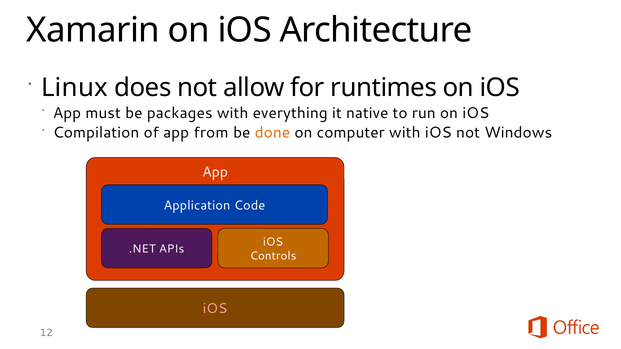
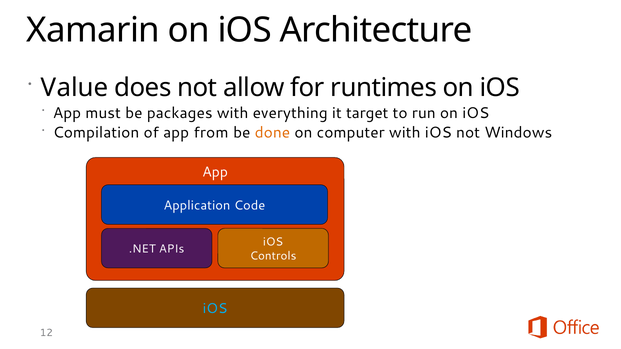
Linux: Linux -> Value
native: native -> target
iOS at (215, 309) colour: pink -> light blue
